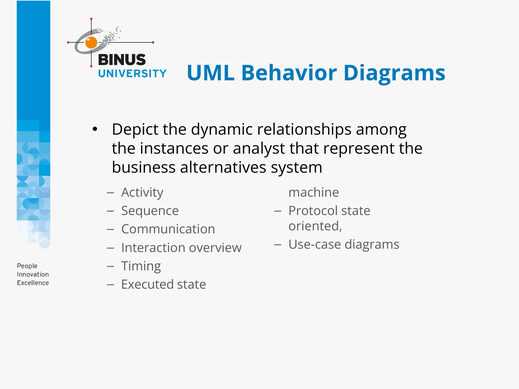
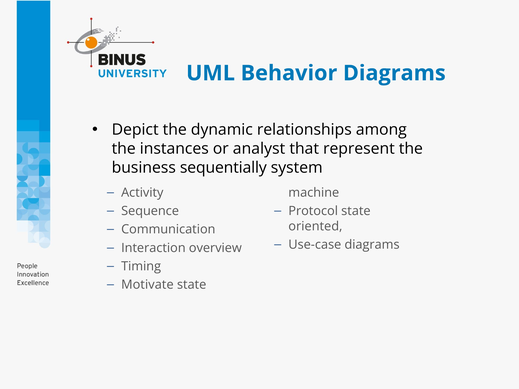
alternatives: alternatives -> sequentially
Executed: Executed -> Motivate
